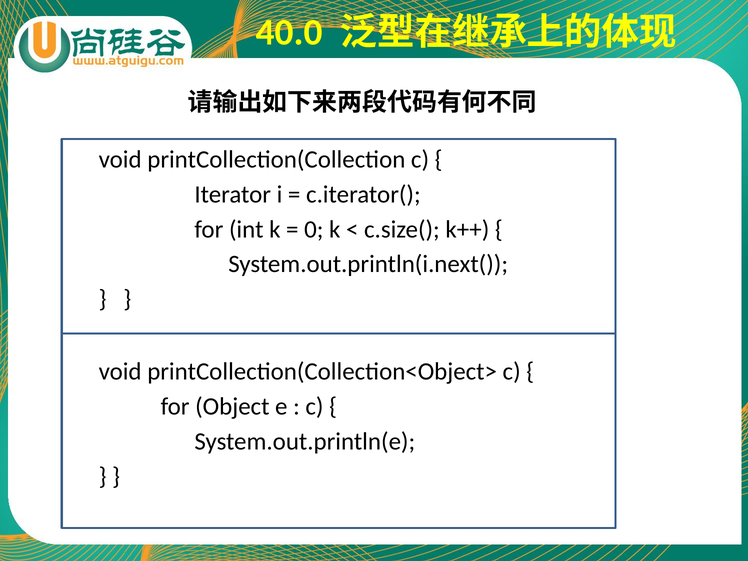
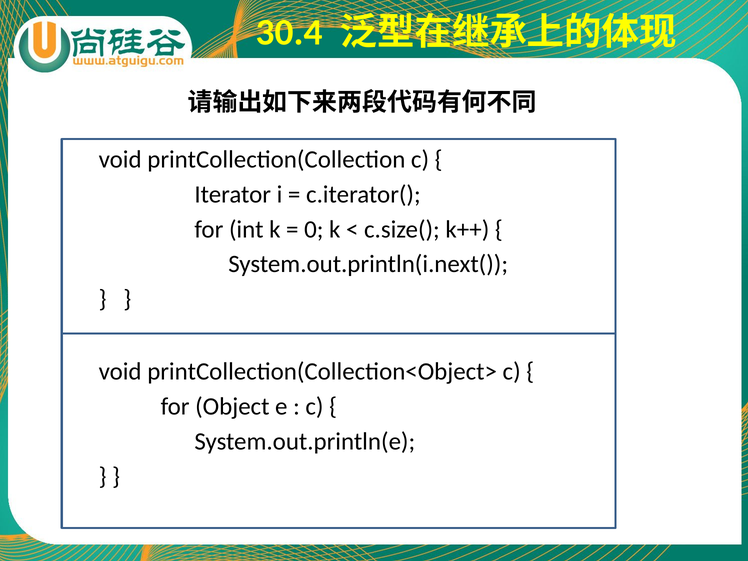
40.0: 40.0 -> 30.4
